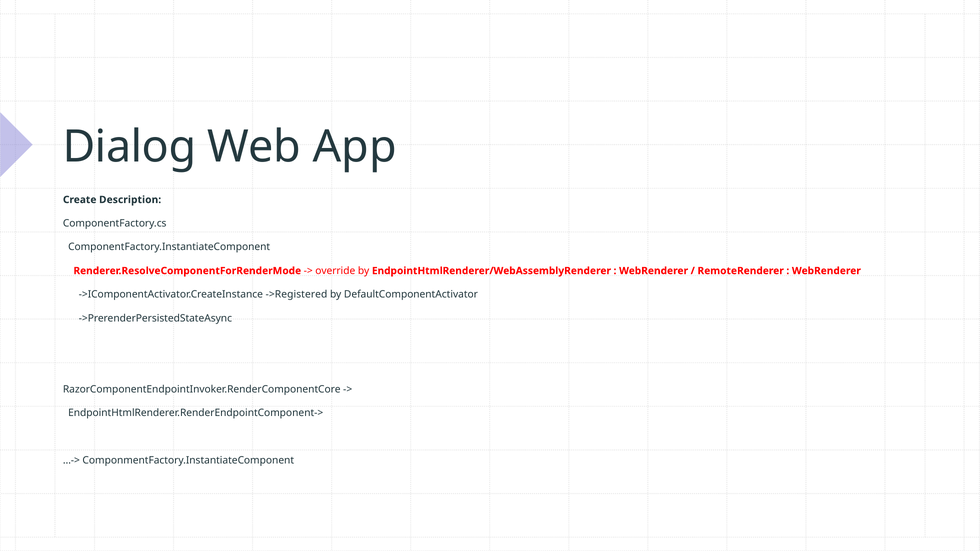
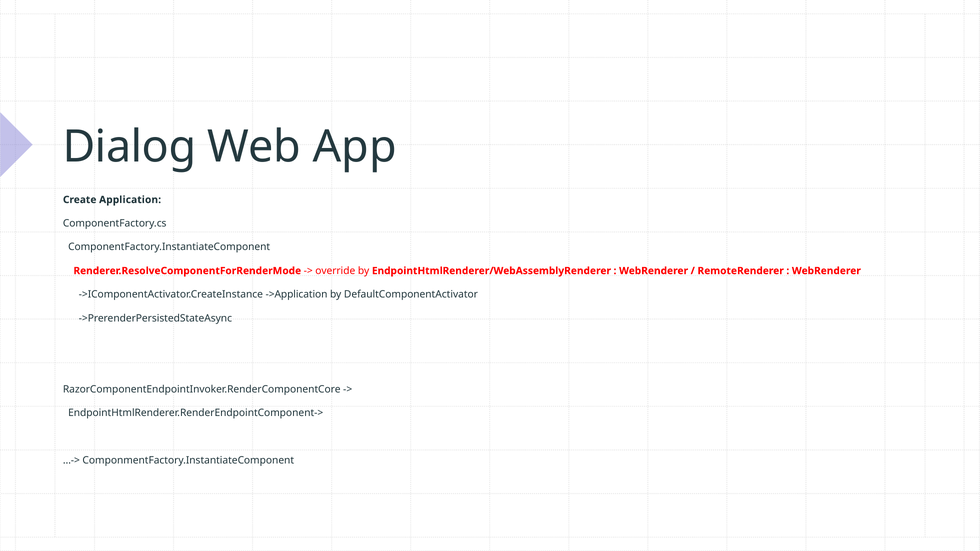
Description: Description -> Application
->Registered: ->Registered -> ->Application
